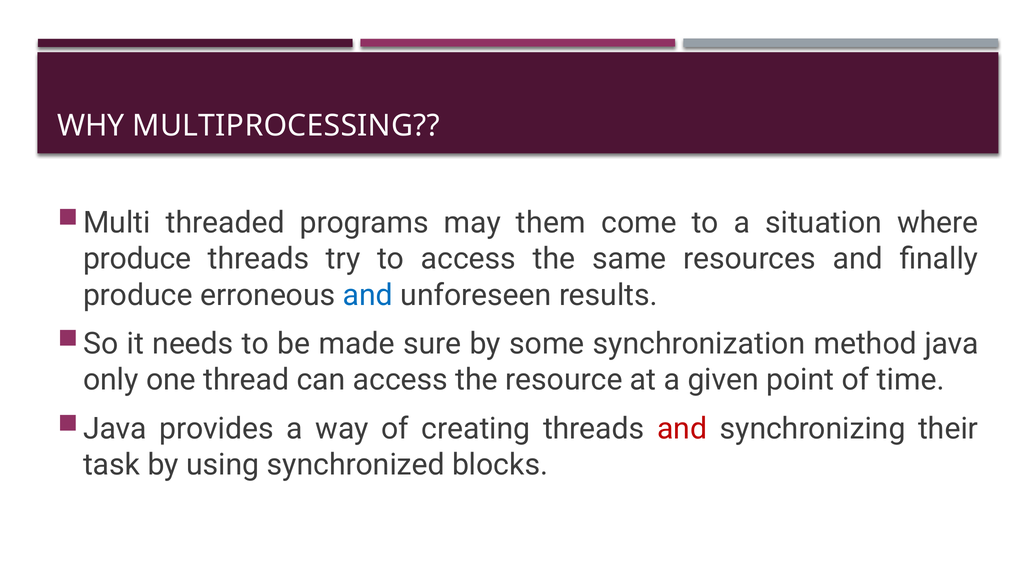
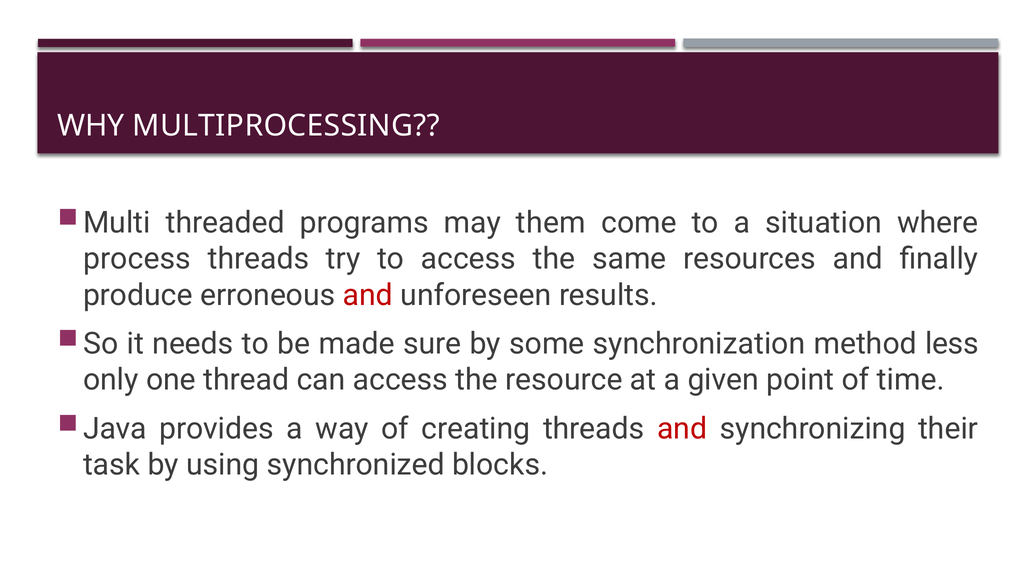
produce at (137, 259): produce -> process
and at (368, 295) colour: blue -> red
java: java -> less
